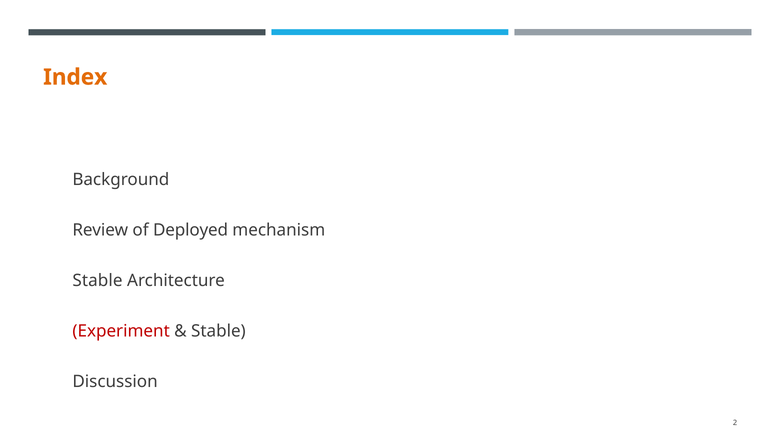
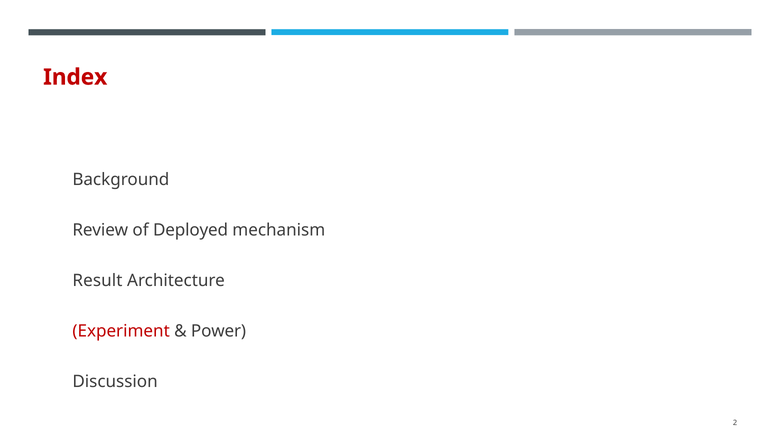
Index colour: orange -> red
Stable at (97, 280): Stable -> Result
Stable at (218, 331): Stable -> Power
